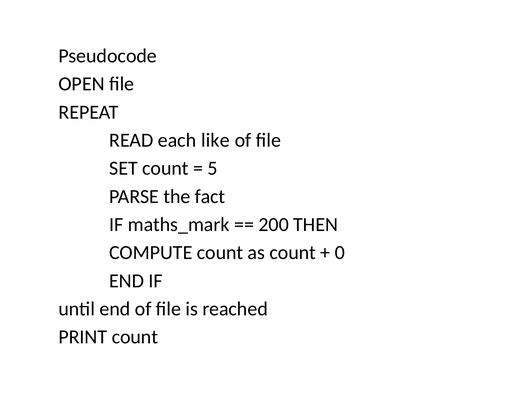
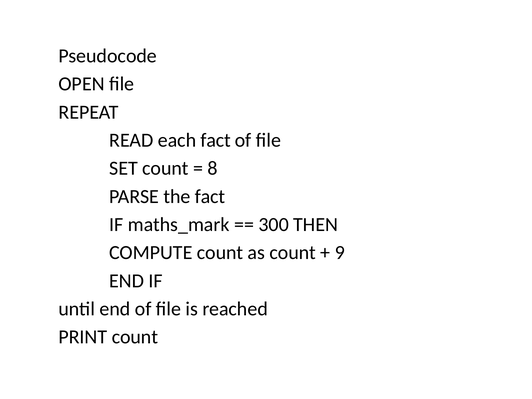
each like: like -> fact
5: 5 -> 8
200: 200 -> 300
0: 0 -> 9
